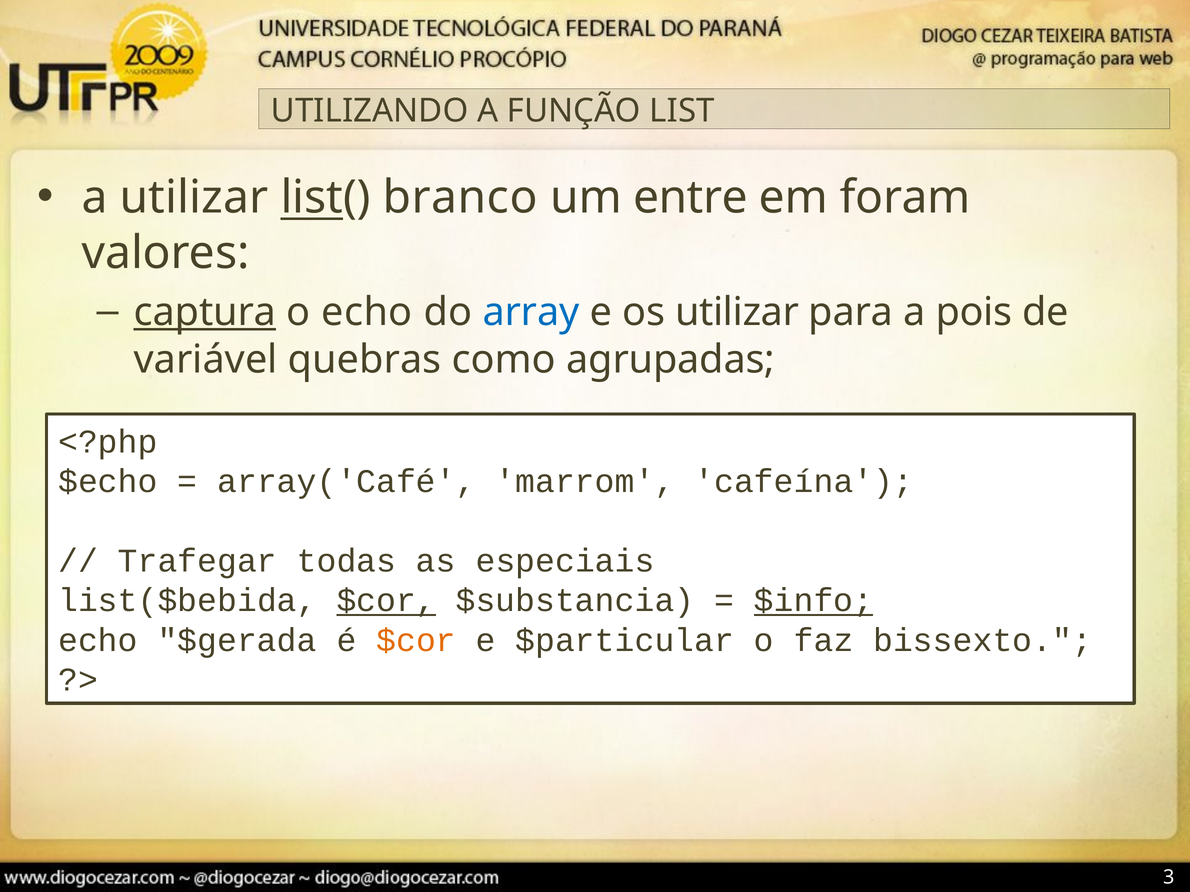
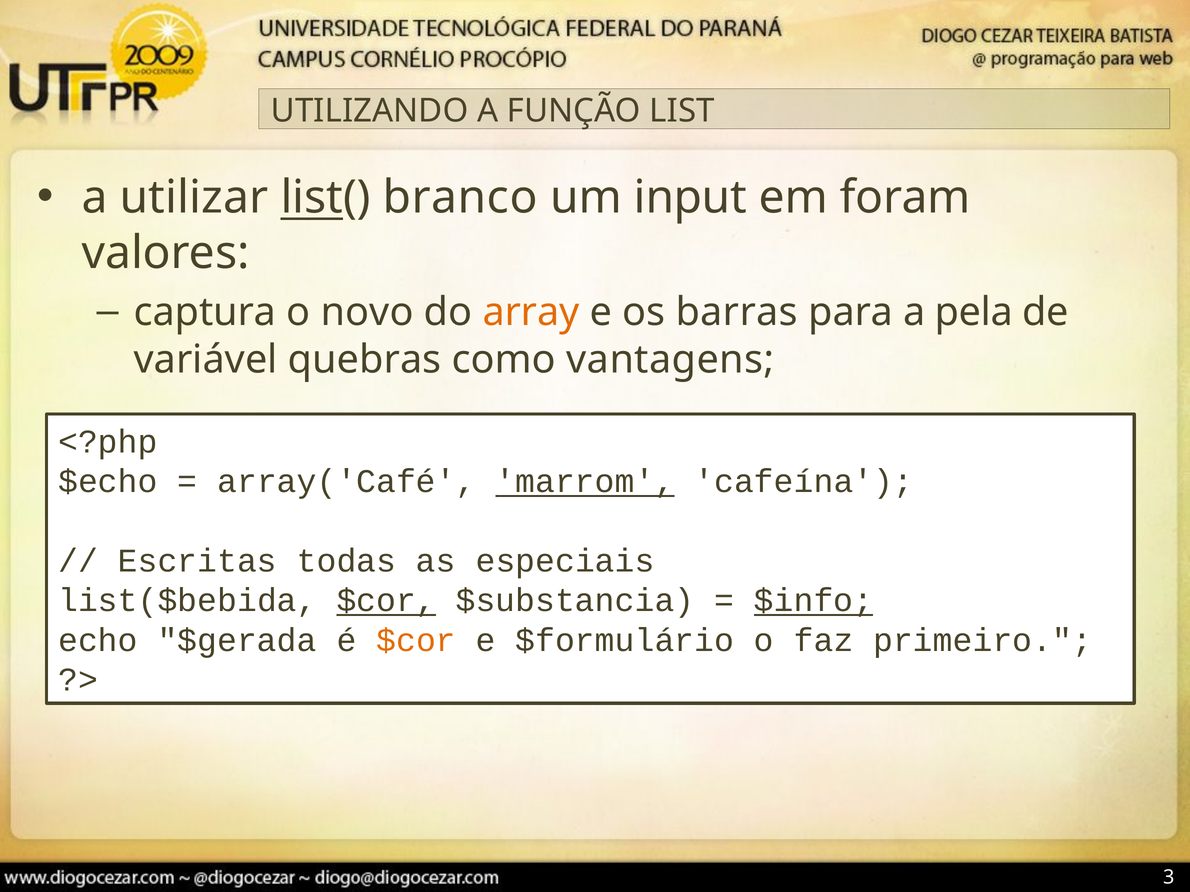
entre: entre -> input
captura underline: present -> none
o echo: echo -> novo
array colour: blue -> orange
os utilizar: utilizar -> barras
pois: pois -> pela
agrupadas: agrupadas -> vantagens
marrom underline: none -> present
Trafegar: Trafegar -> Escritas
$particular: $particular -> $formulário
bissexto: bissexto -> primeiro
